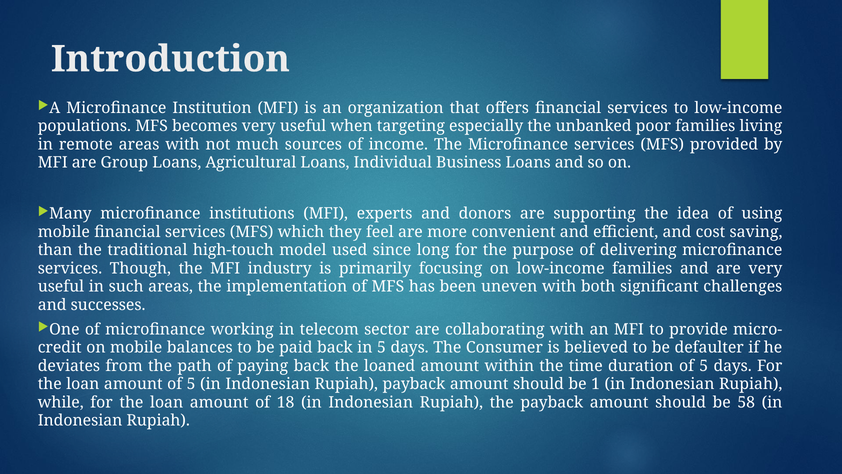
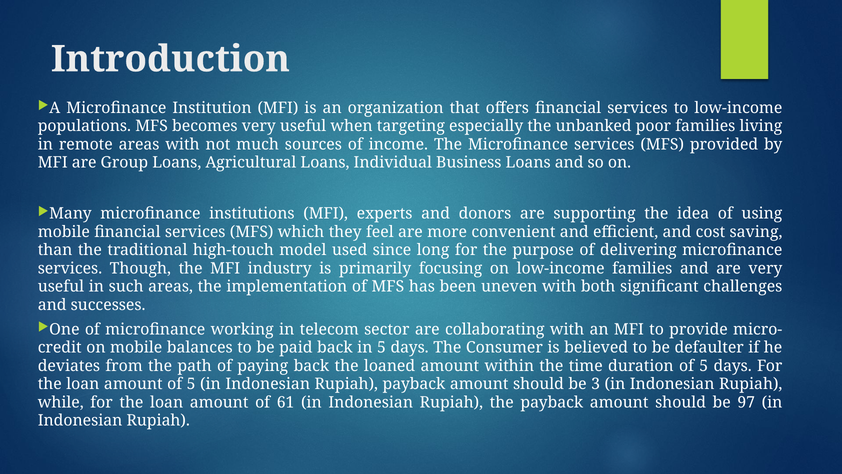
1: 1 -> 3
18: 18 -> 61
58: 58 -> 97
